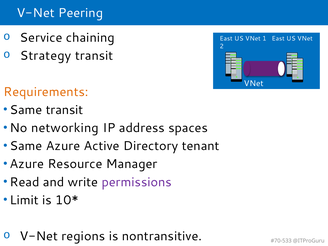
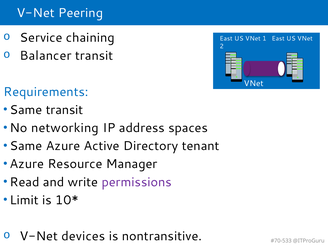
Strategy: Strategy -> Balancer
Requirements colour: orange -> blue
regions: regions -> devices
